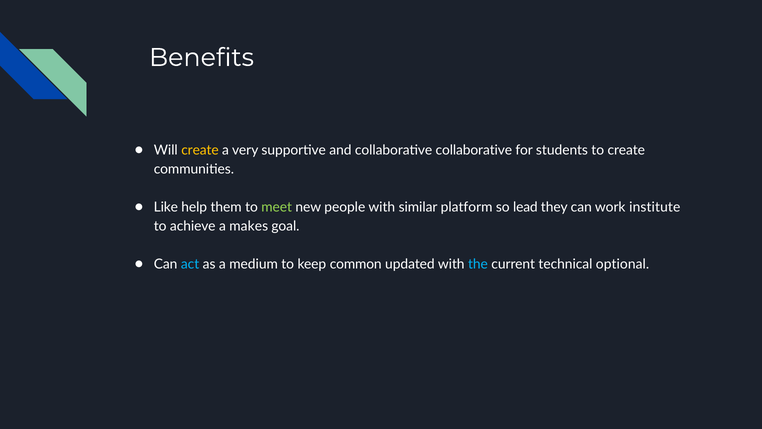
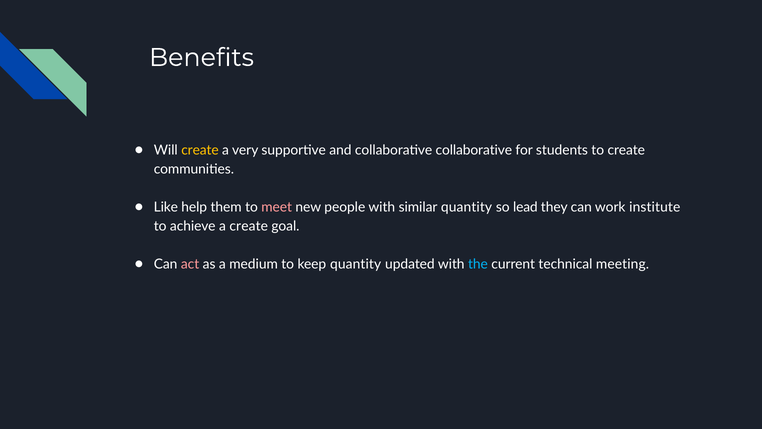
meet colour: light green -> pink
similar platform: platform -> quantity
a makes: makes -> create
act colour: light blue -> pink
keep common: common -> quantity
optional: optional -> meeting
